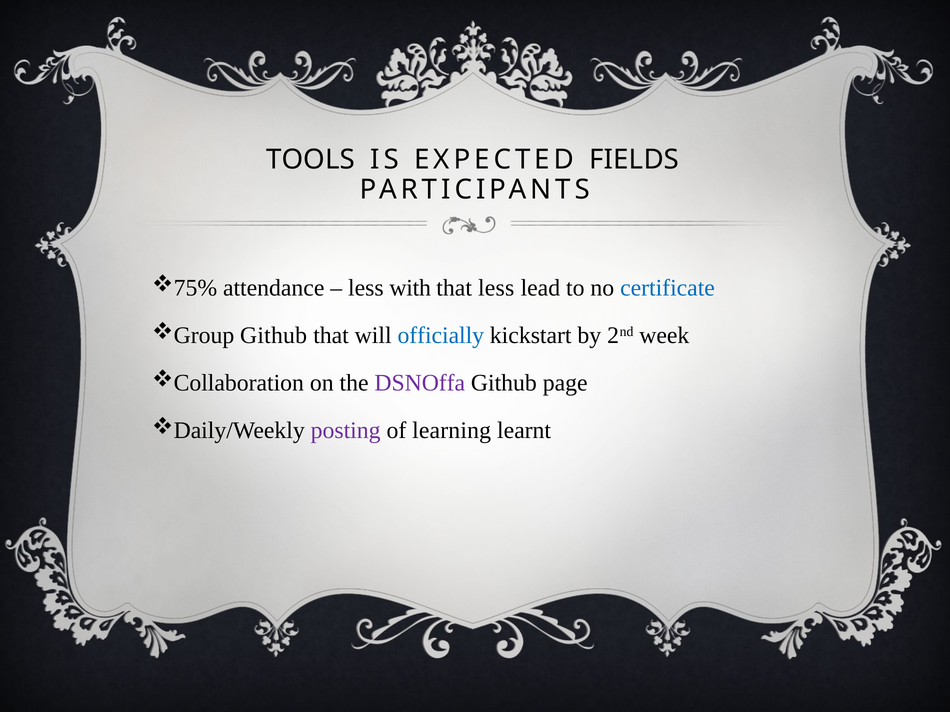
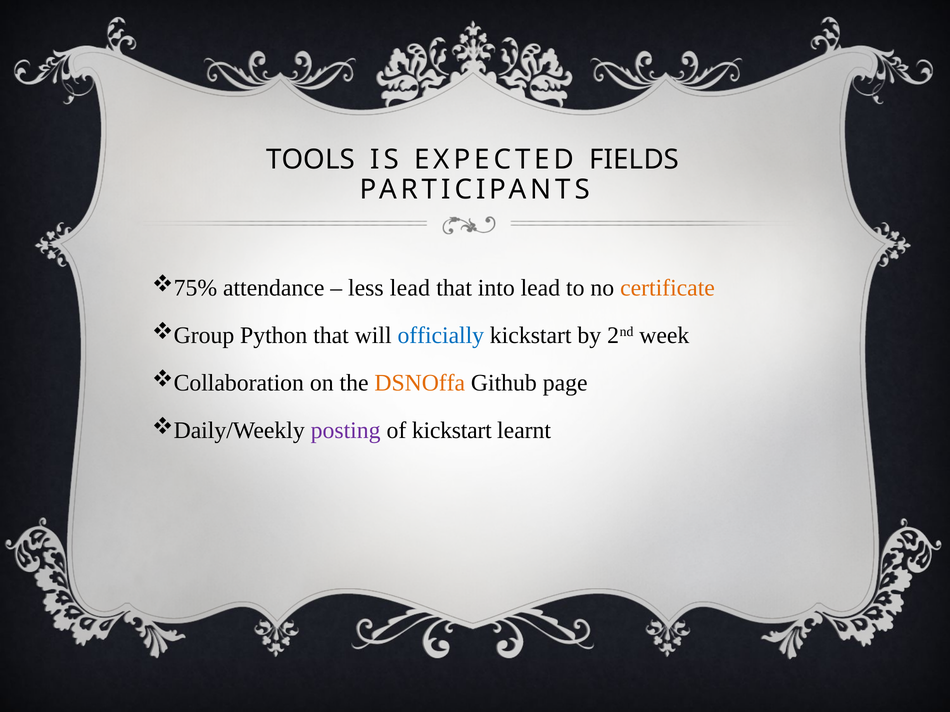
less with: with -> lead
that less: less -> into
certificate colour: blue -> orange
Github at (274, 336): Github -> Python
DSNOffa colour: purple -> orange
of learning: learning -> kickstart
